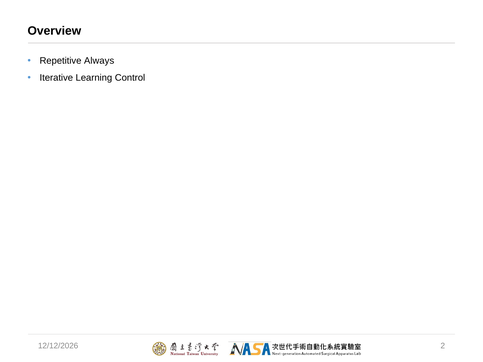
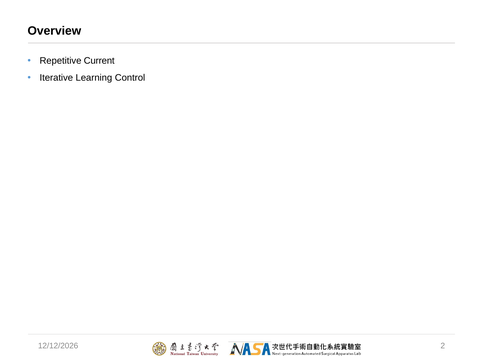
Always: Always -> Current
